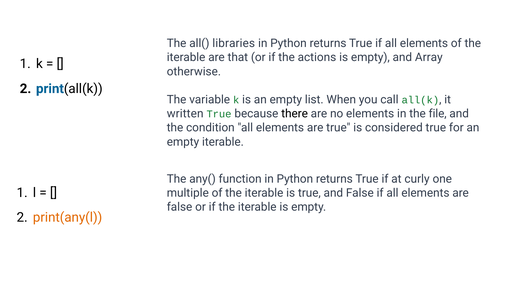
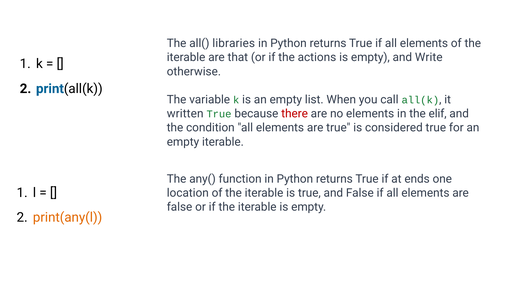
Array: Array -> Write
there colour: black -> red
file: file -> elif
curly: curly -> ends
multiple: multiple -> location
